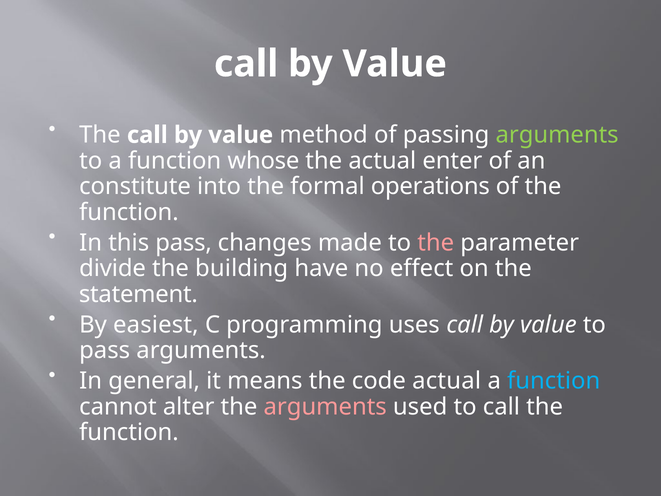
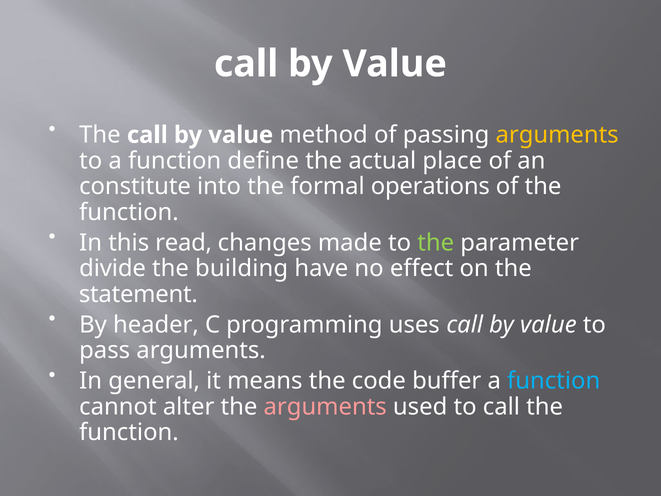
arguments at (557, 135) colour: light green -> yellow
whose: whose -> define
enter: enter -> place
this pass: pass -> read
the at (436, 243) colour: pink -> light green
easiest: easiest -> header
code actual: actual -> buffer
